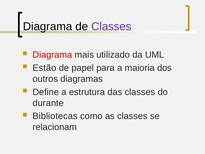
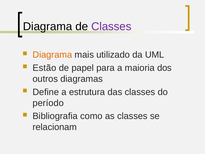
Diagrama at (52, 55) colour: red -> orange
durante: durante -> período
Bibliotecas: Bibliotecas -> Bibliografia
